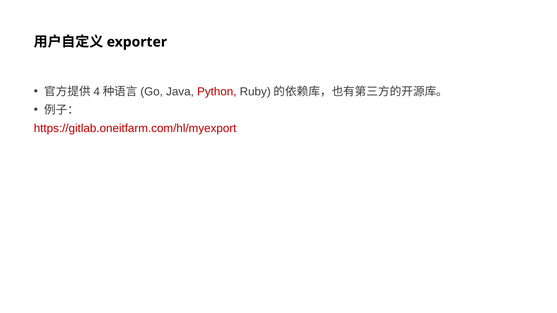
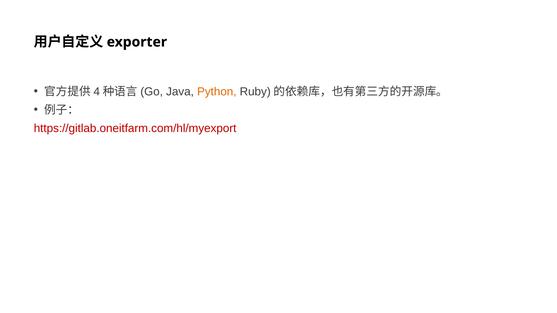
Python colour: red -> orange
